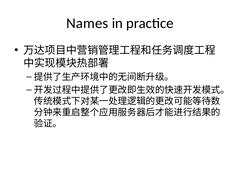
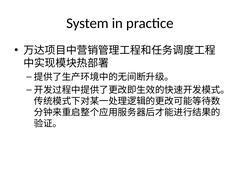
Names: Names -> System
